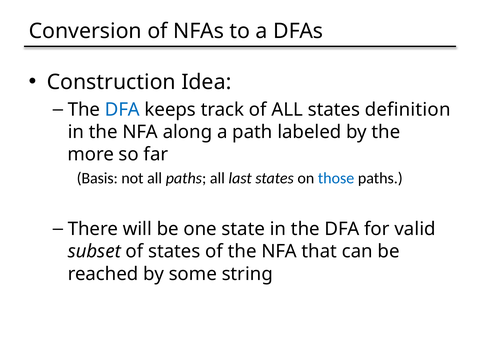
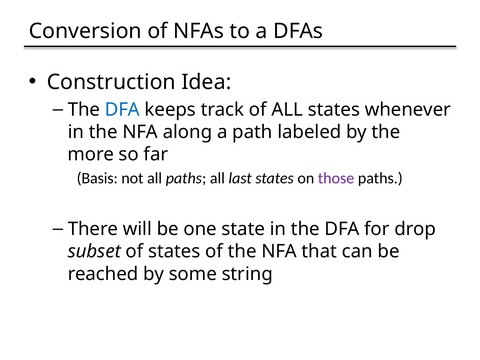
definition: definition -> whenever
those colour: blue -> purple
valid: valid -> drop
